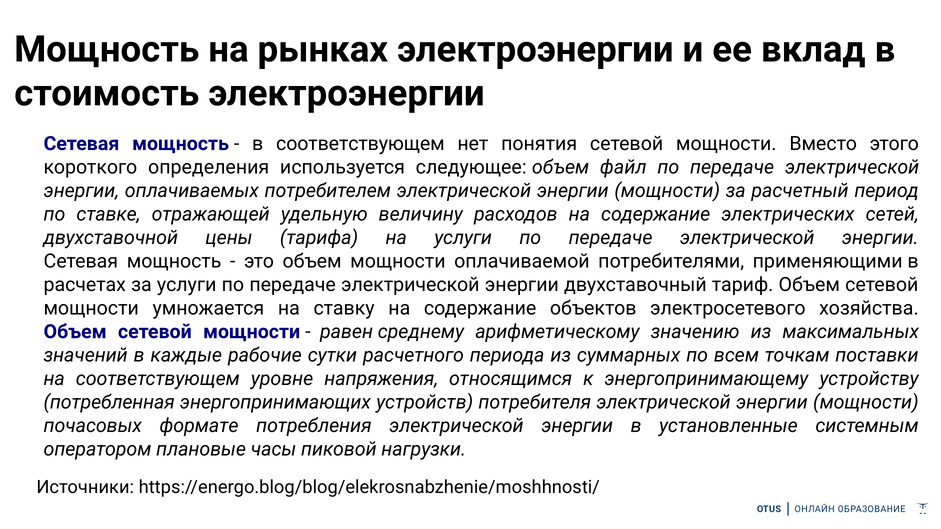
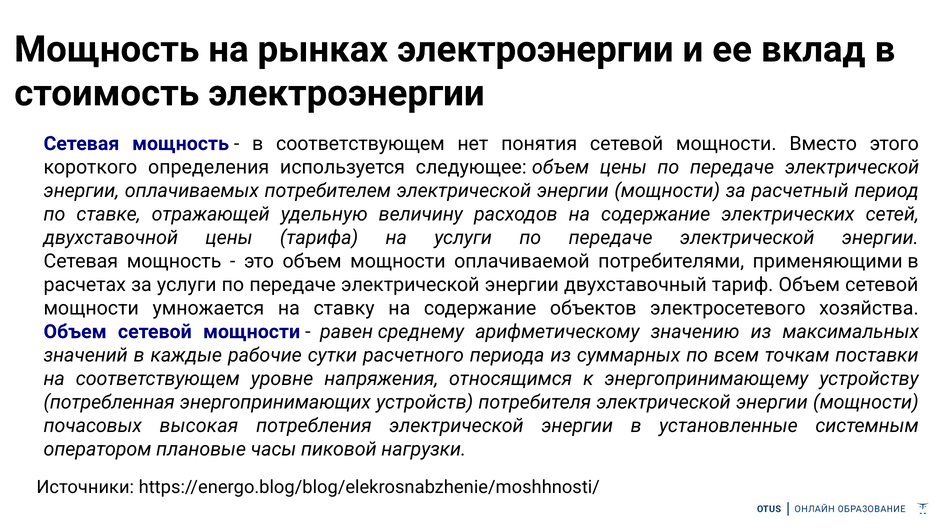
объем файл: файл -> цены
формате: формате -> высокая
